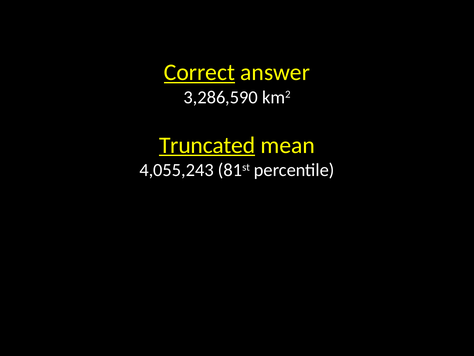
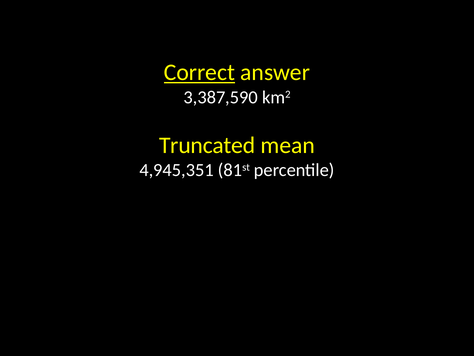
3,286,590: 3,286,590 -> 3,387,590
Truncated underline: present -> none
4,055,243: 4,055,243 -> 4,945,351
